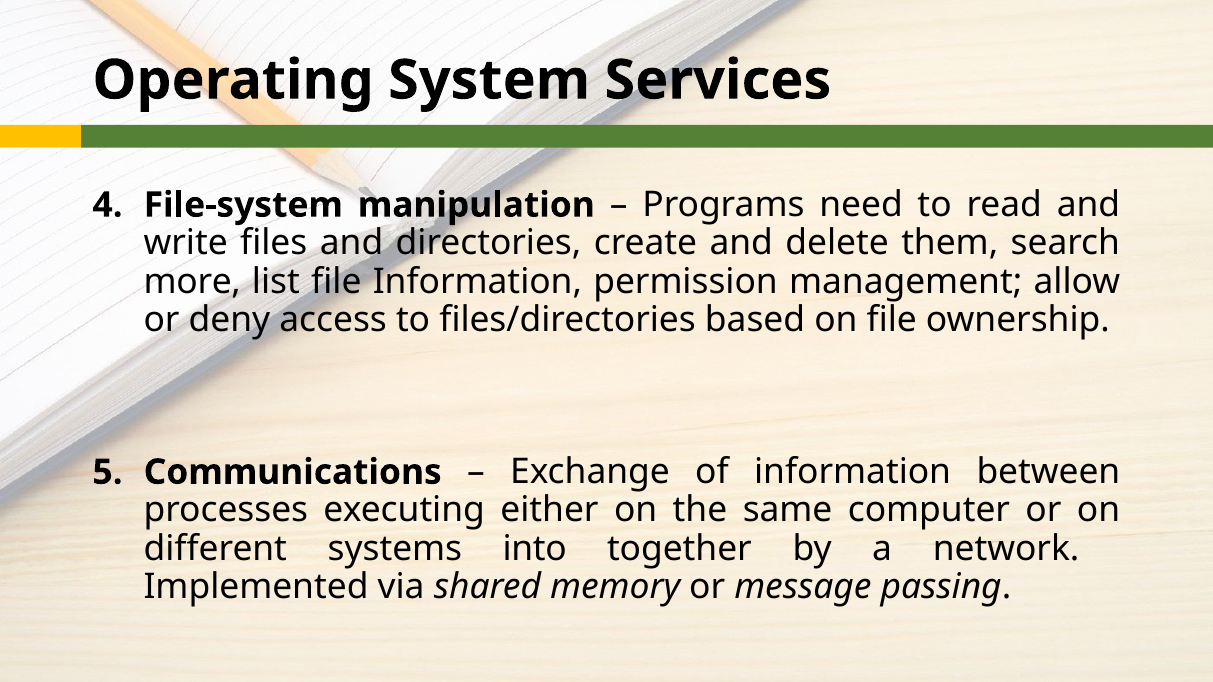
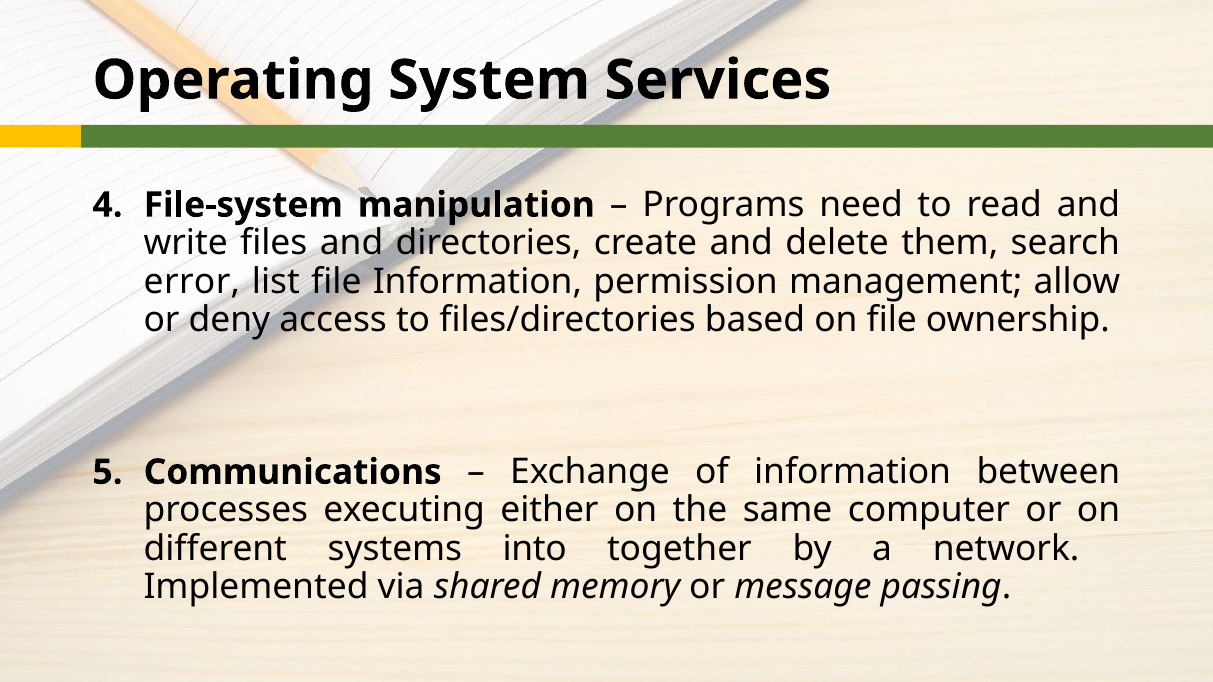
more: more -> error
